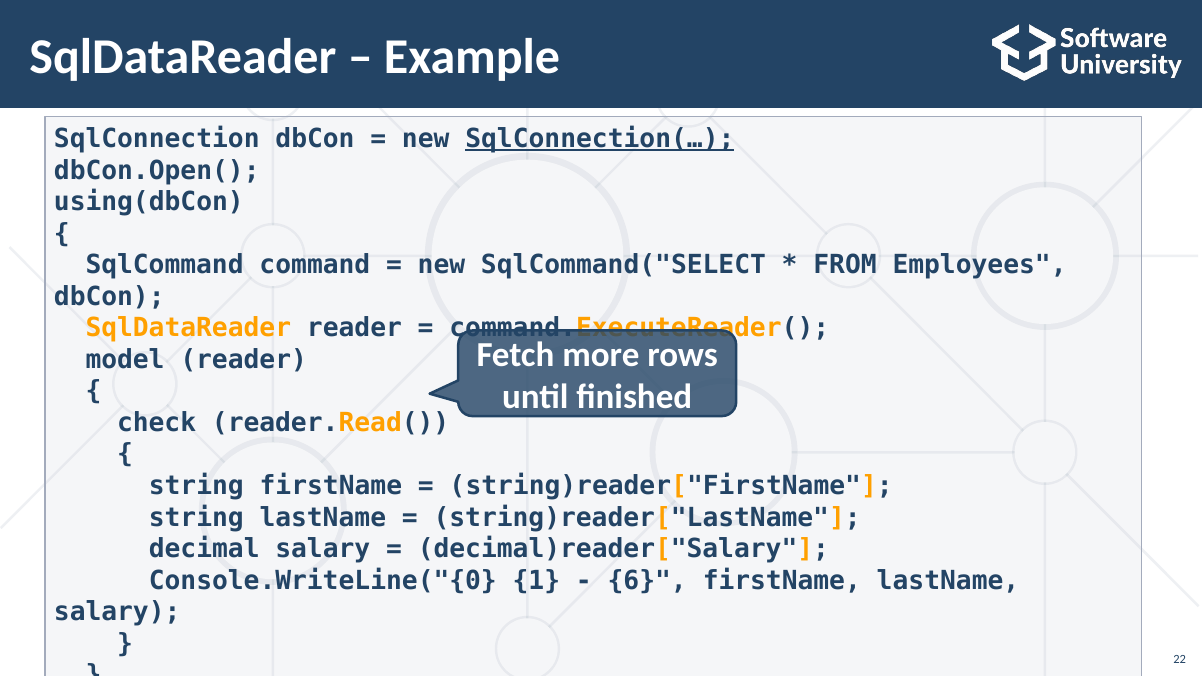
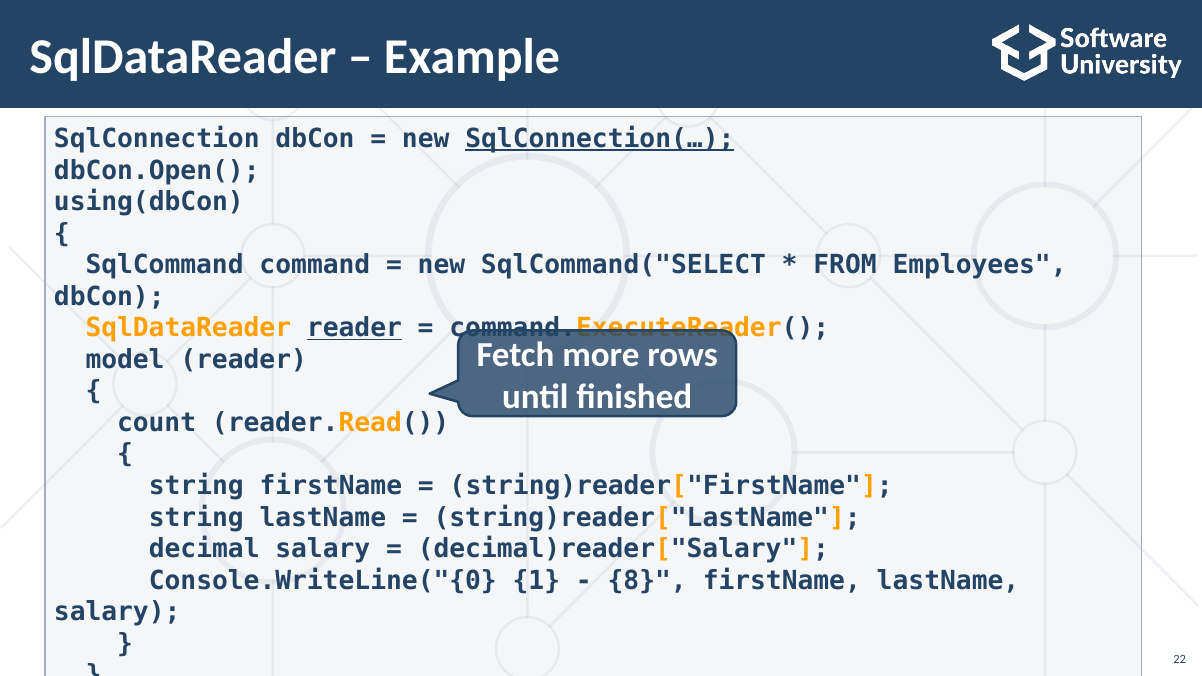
reader at (354, 328) underline: none -> present
check: check -> count
6: 6 -> 8
